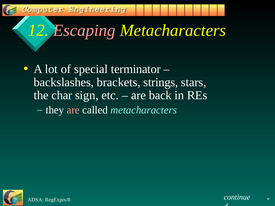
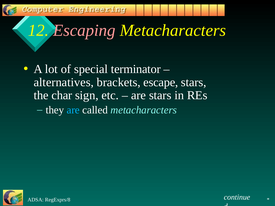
backslashes: backslashes -> alternatives
strings: strings -> escape
are back: back -> stars
are at (73, 110) colour: pink -> light blue
